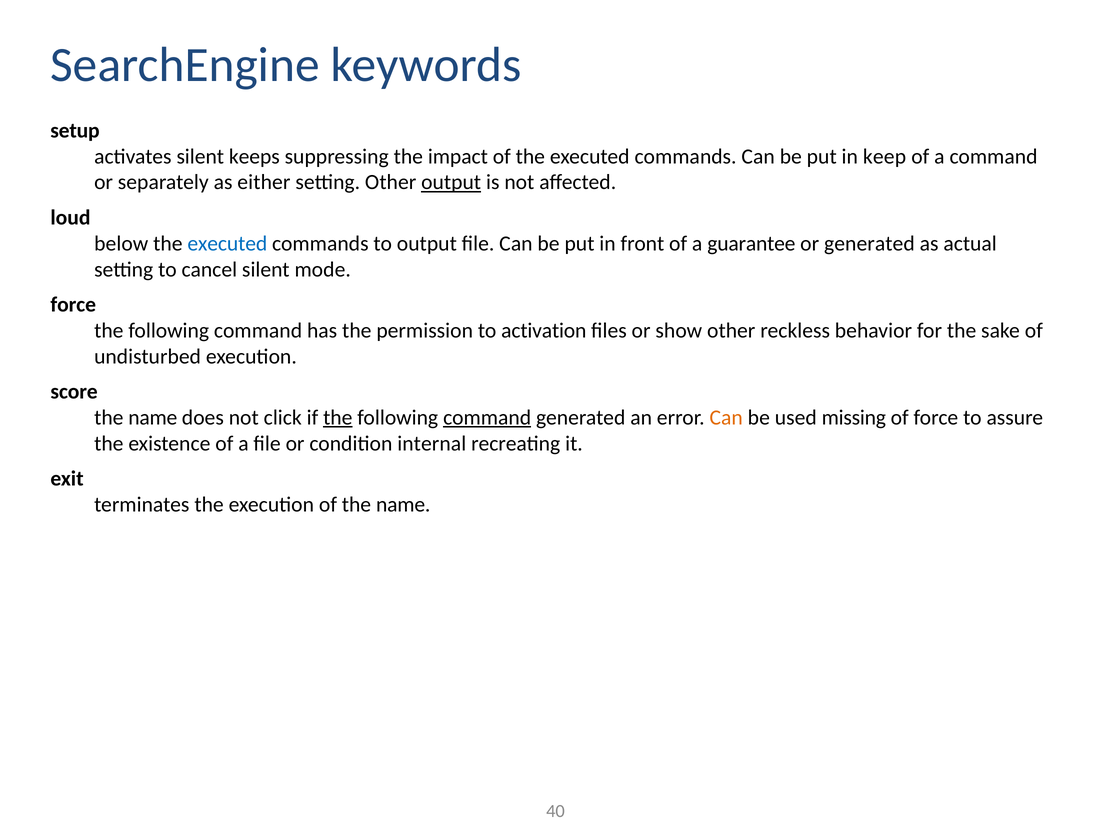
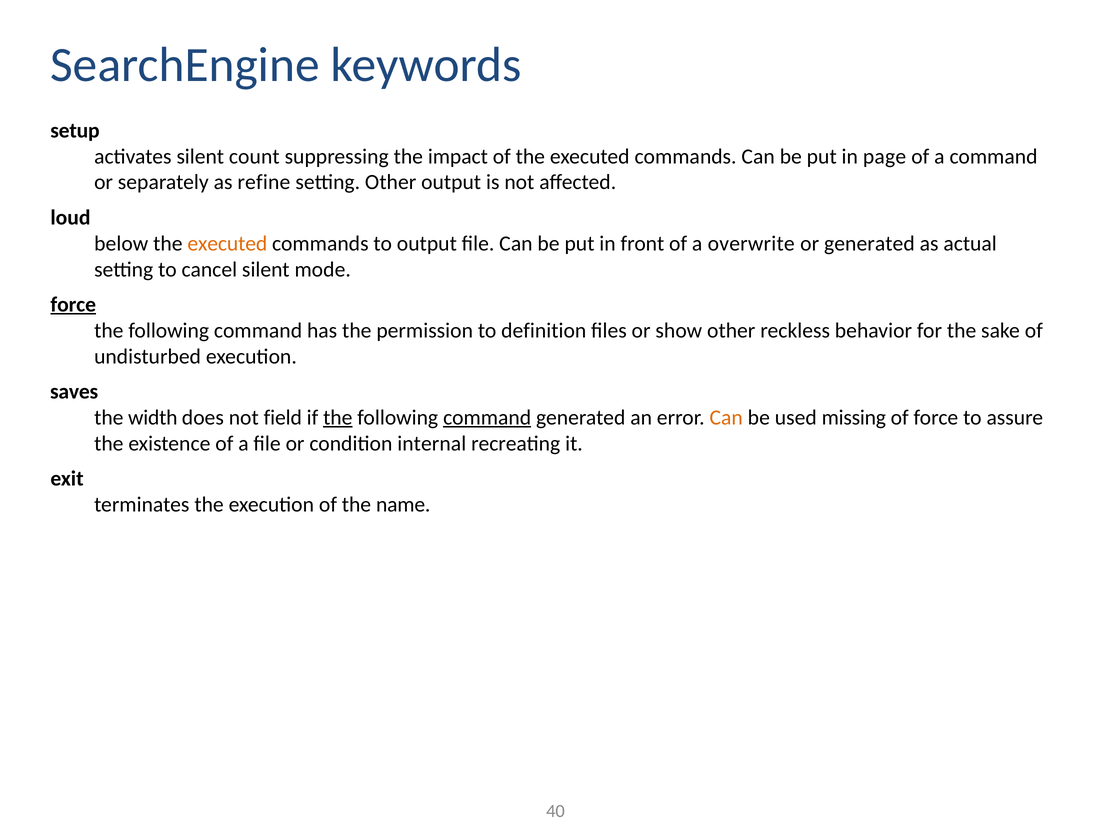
keeps: keeps -> count
keep: keep -> page
either: either -> refine
output at (451, 182) underline: present -> none
executed at (227, 244) colour: blue -> orange
guarantee: guarantee -> overwrite
force at (73, 305) underline: none -> present
activation: activation -> definition
score: score -> saves
name at (153, 418): name -> width
click: click -> field
